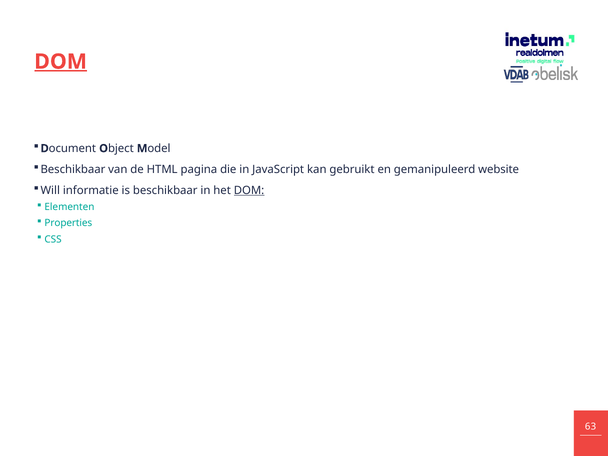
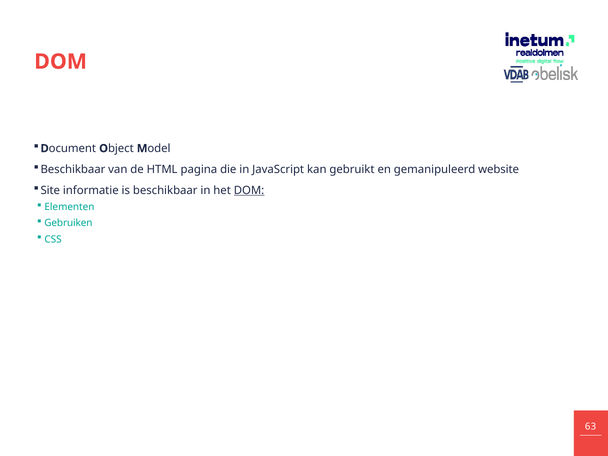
DOM at (61, 62) underline: present -> none
Will: Will -> Site
Properties: Properties -> Gebruiken
